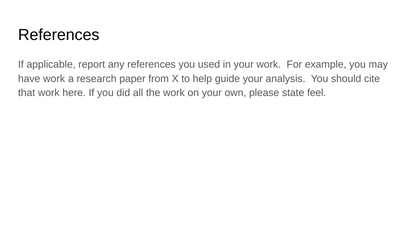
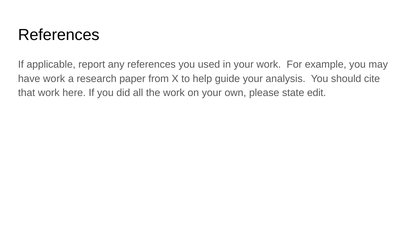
feel: feel -> edit
